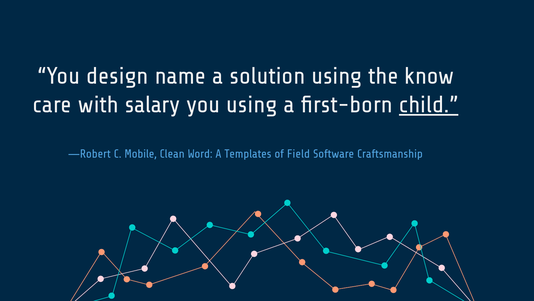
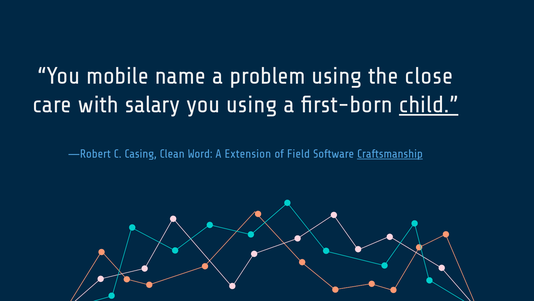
design: design -> mobile
solution: solution -> problem
know: know -> close
Mobile: Mobile -> Casing
Templates: Templates -> Extension
Craftsmanship underline: none -> present
